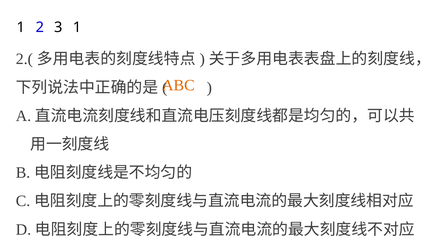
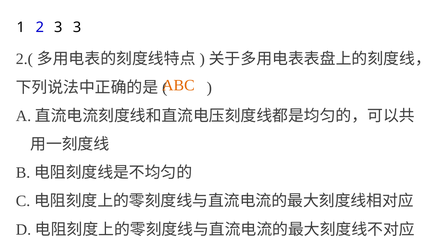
3 1: 1 -> 3
